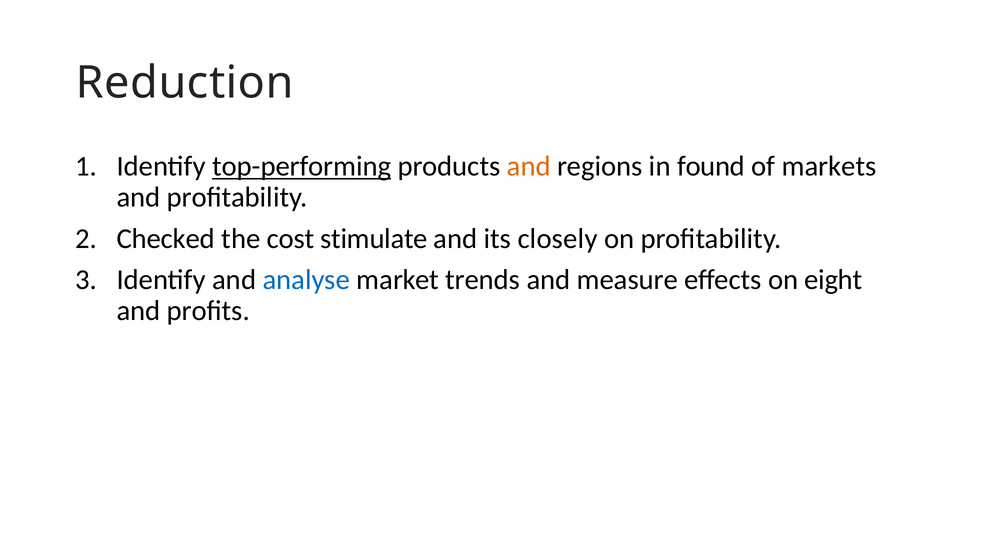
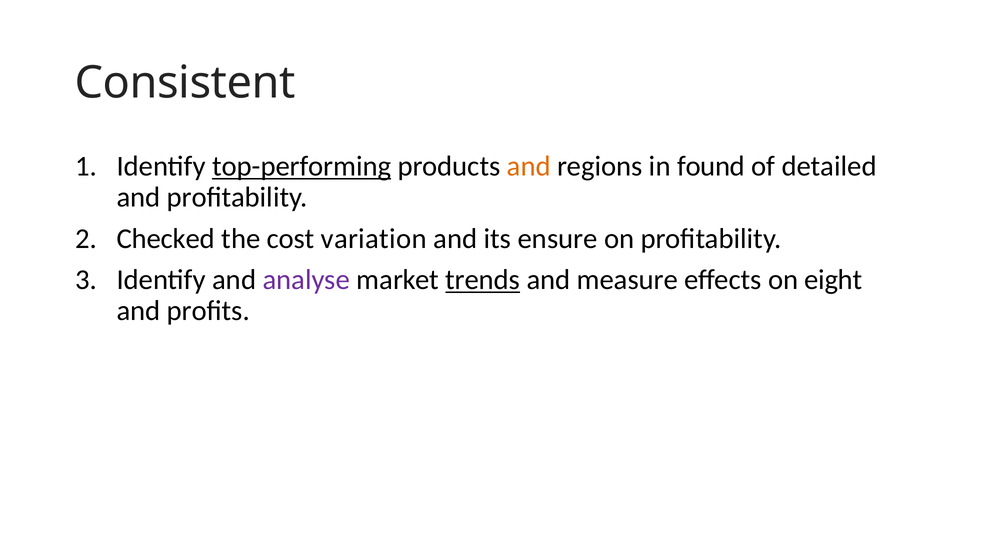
Reduction: Reduction -> Consistent
markets: markets -> detailed
stimulate: stimulate -> variation
closely: closely -> ensure
analyse colour: blue -> purple
trends underline: none -> present
